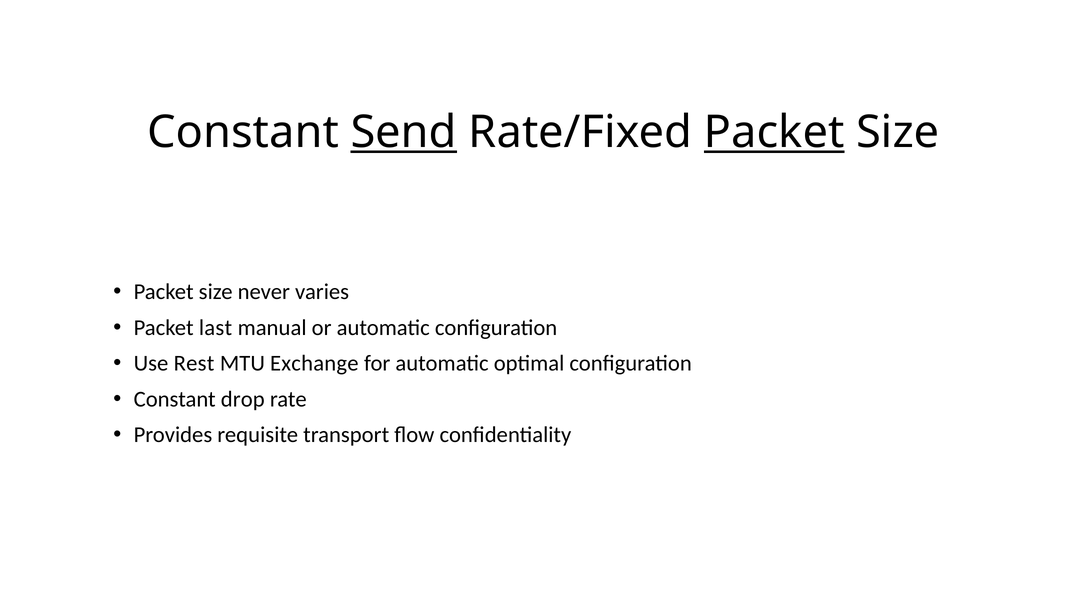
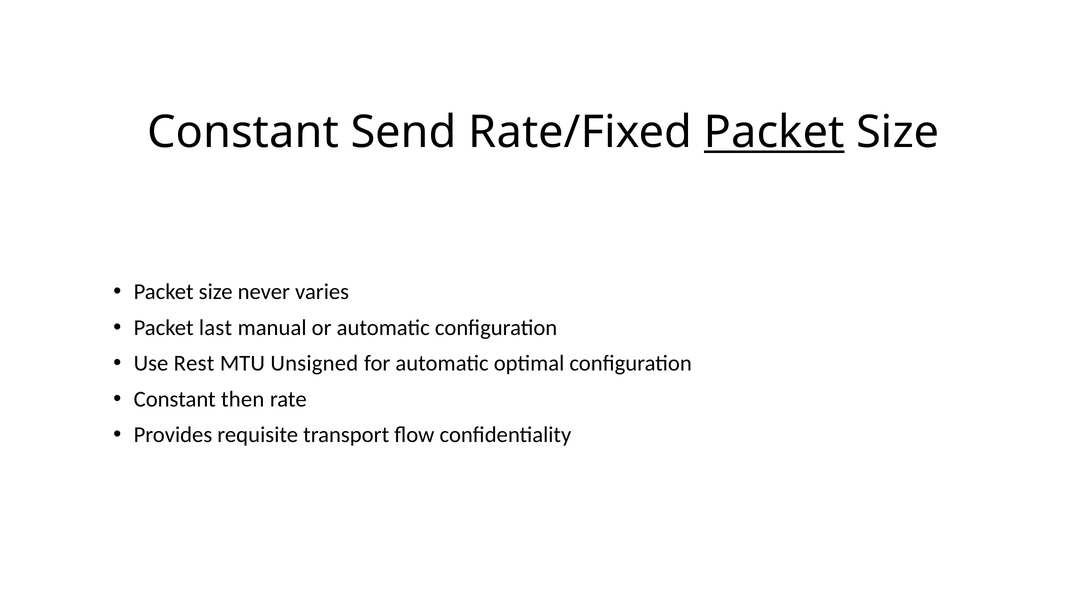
Send underline: present -> none
Exchange: Exchange -> Unsigned
drop: drop -> then
